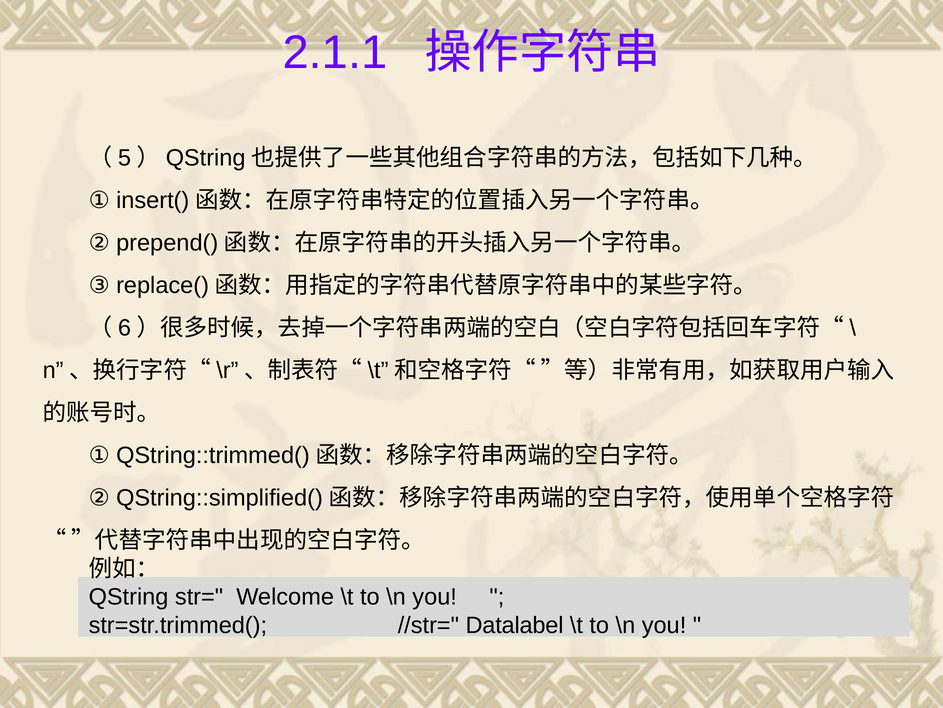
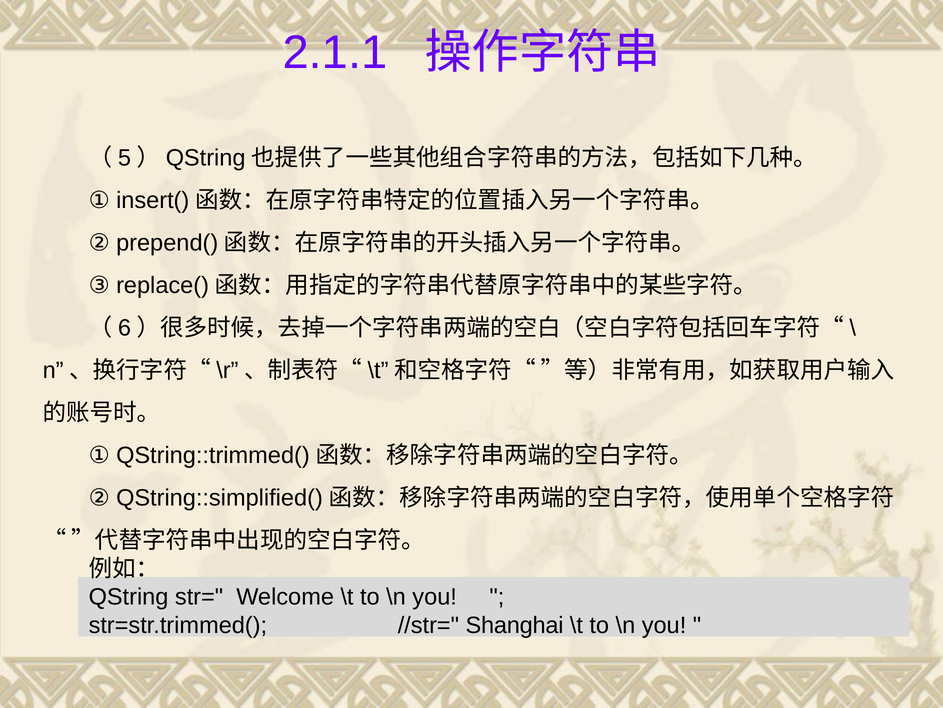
Datalabel: Datalabel -> Shanghai
